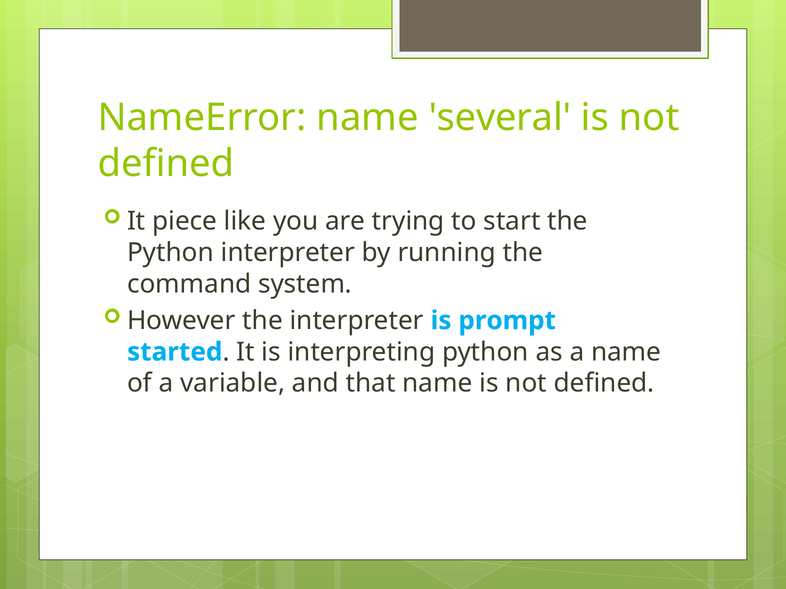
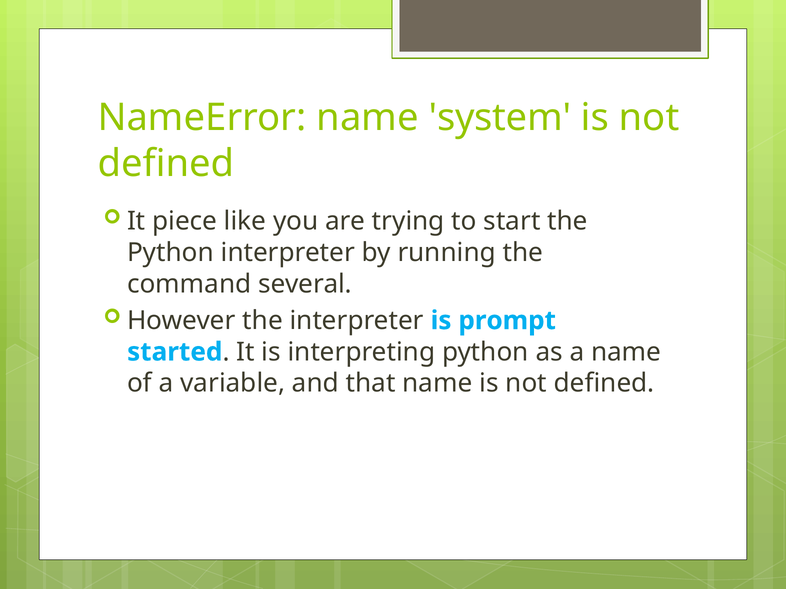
several: several -> system
system: system -> several
